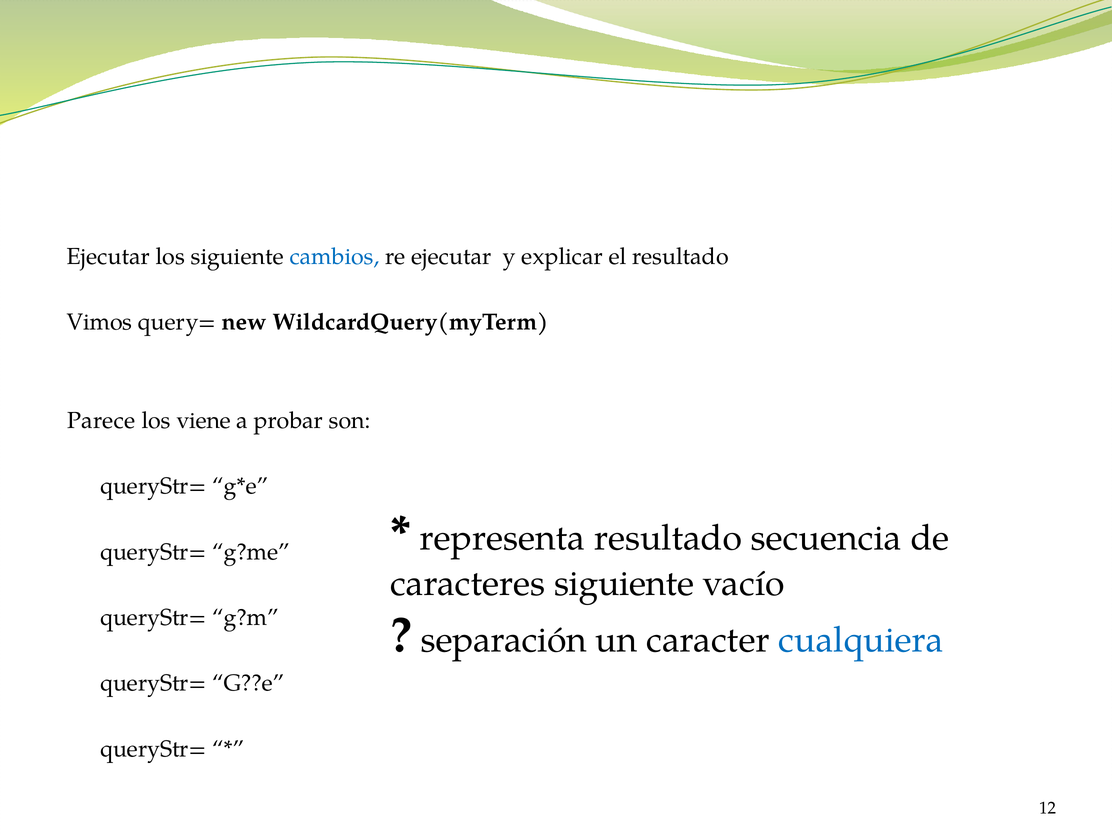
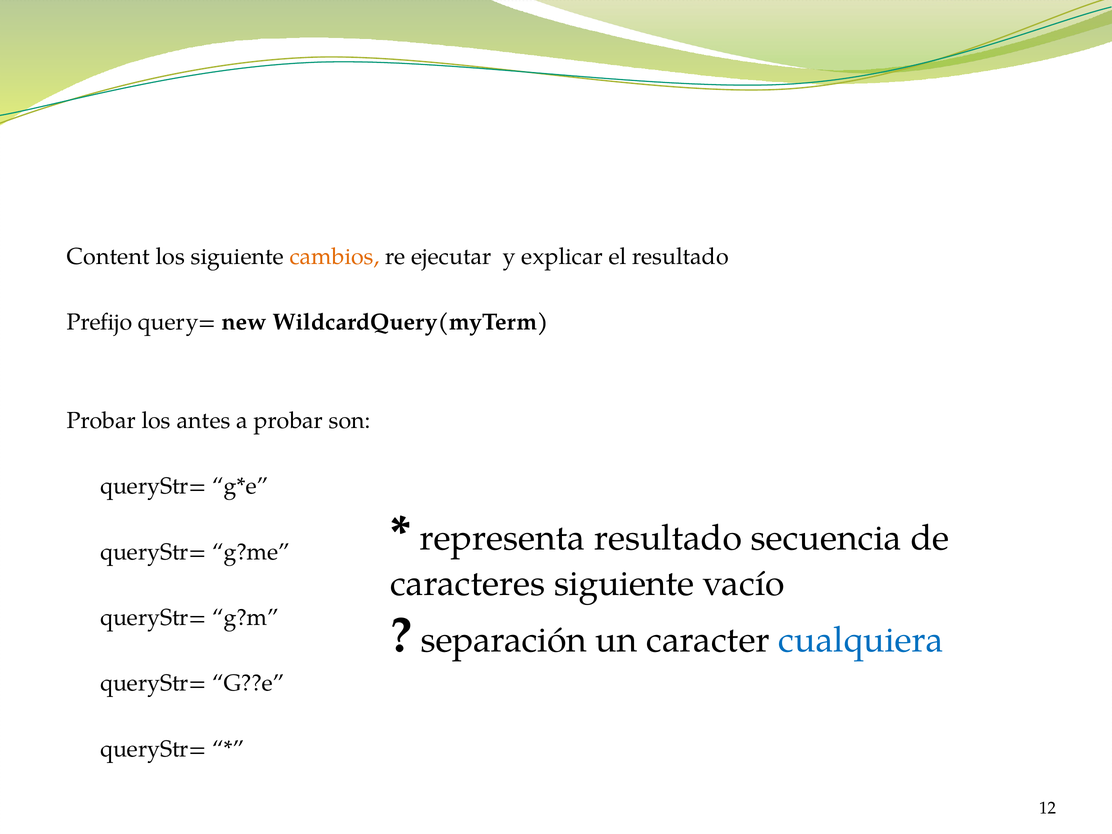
Ejecutar at (108, 256): Ejecutar -> Content
cambios colour: blue -> orange
Vimos: Vimos -> Prefijo
Parece at (101, 421): Parece -> Probar
viene: viene -> antes
